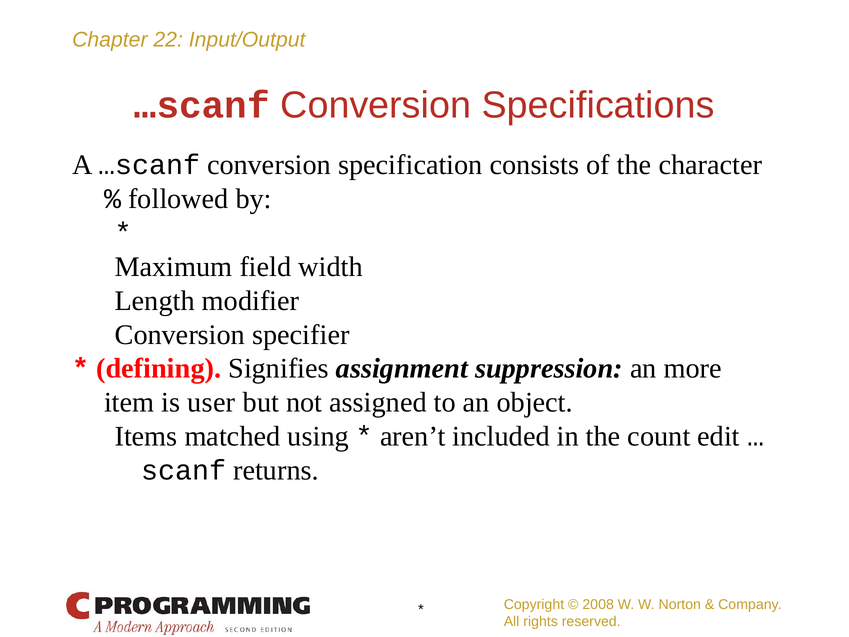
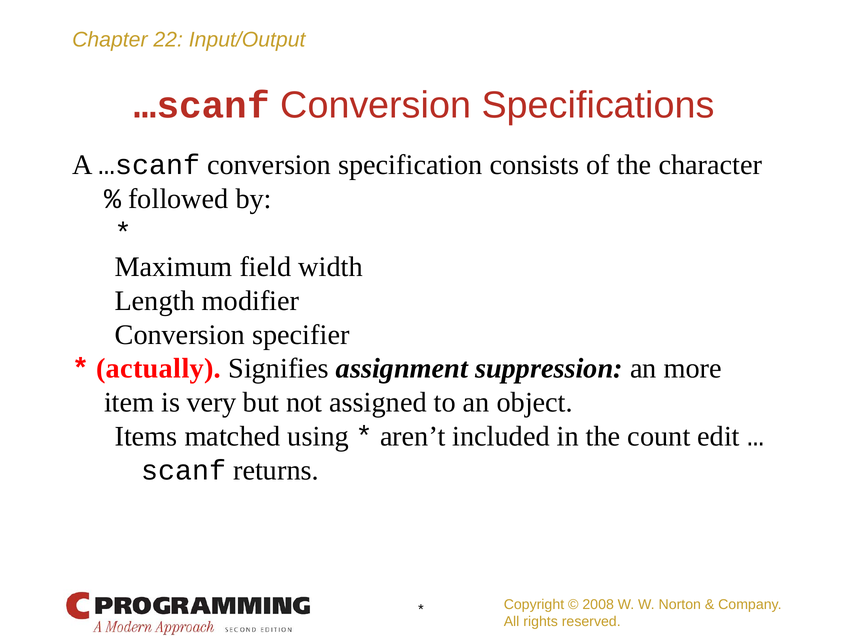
defining: defining -> actually
user: user -> very
